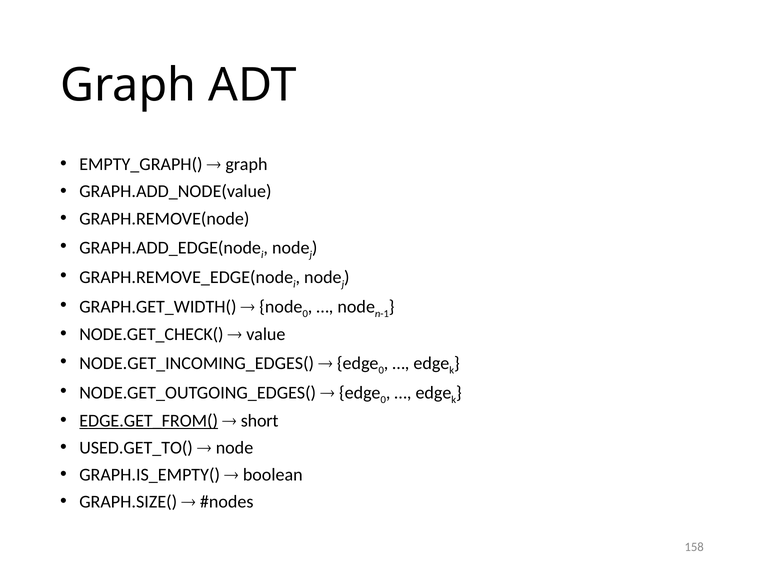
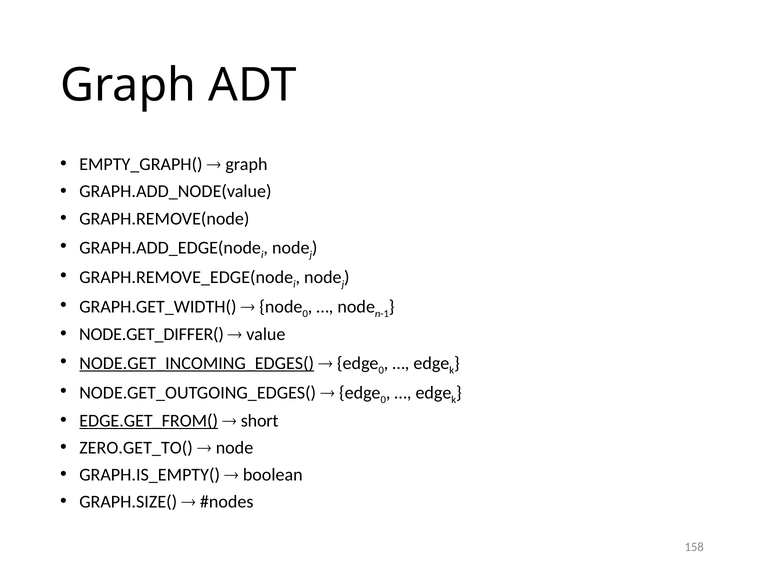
NODE.GET_CHECK(: NODE.GET_CHECK( -> NODE.GET_DIFFER(
NODE.GET_INCOMING_EDGES( underline: none -> present
USED.GET_TO(: USED.GET_TO( -> ZERO.GET_TO(
